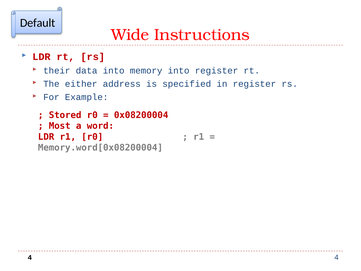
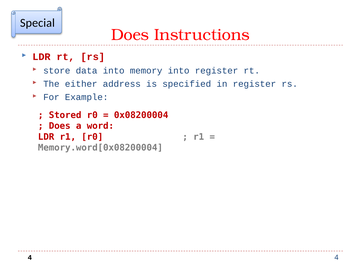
Default: Default -> Special
Wide at (130, 35): Wide -> Does
their: their -> store
Most at (60, 126): Most -> Does
